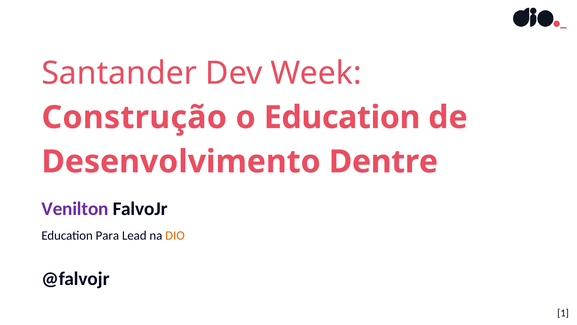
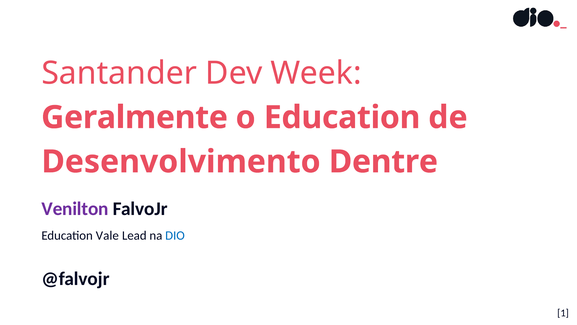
Construção: Construção -> Geralmente
Para: Para -> Vale
DIO colour: orange -> blue
